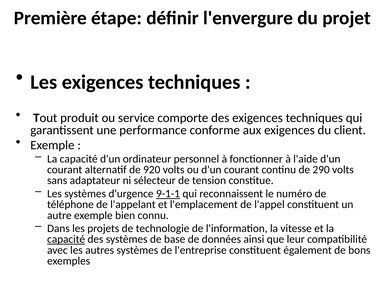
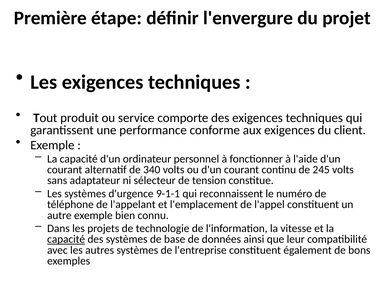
920: 920 -> 340
290: 290 -> 245
9-1-1 underline: present -> none
